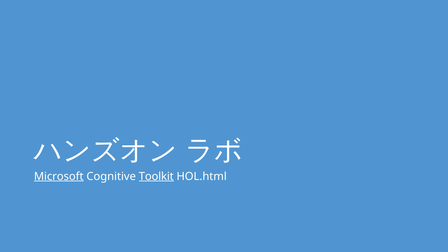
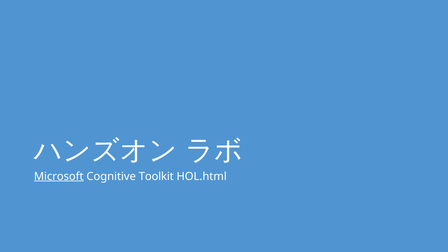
Toolkit underline: present -> none
